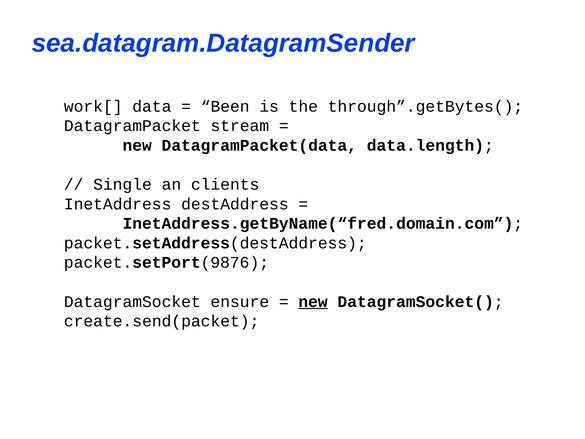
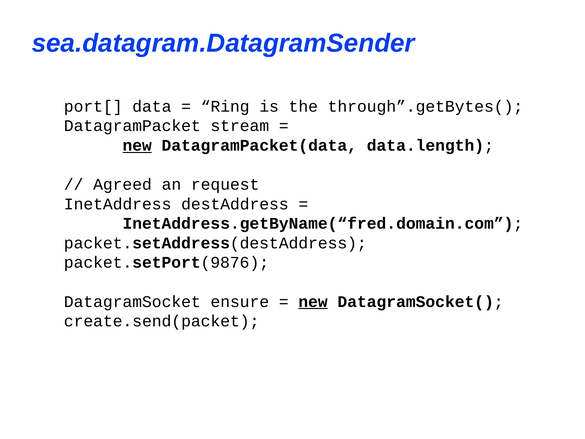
work[: work[ -> port[
Been: Been -> Ring
new at (137, 145) underline: none -> present
Single: Single -> Agreed
clients: clients -> request
